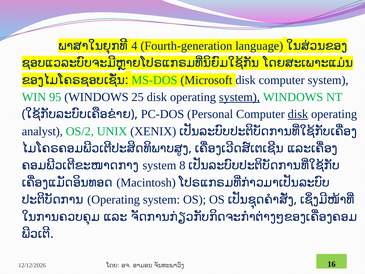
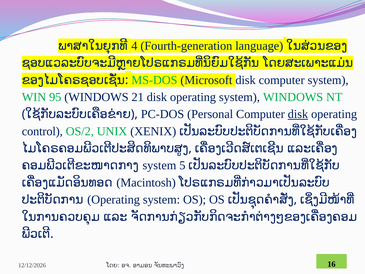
25: 25 -> 21
system at (239, 97) underline: present -> none
analyst: analyst -> control
8: 8 -> 5
